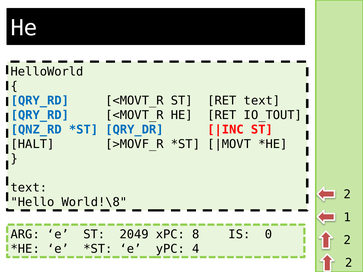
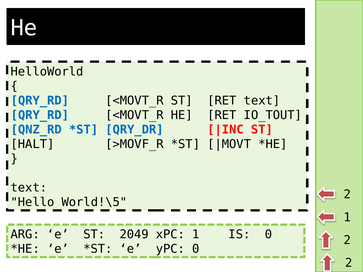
World!\8: World!\8 -> World!\5
xPC 8: 8 -> 1
yPC 4: 4 -> 0
